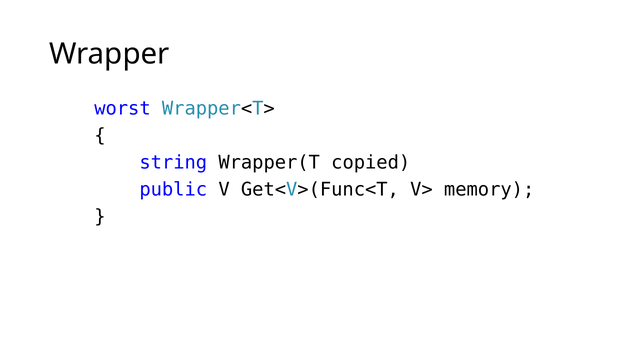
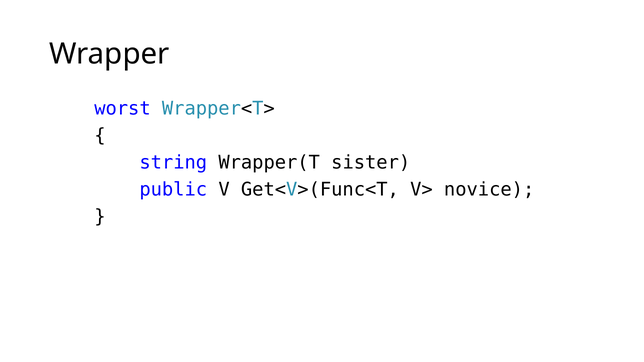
copied: copied -> sister
memory: memory -> novice
